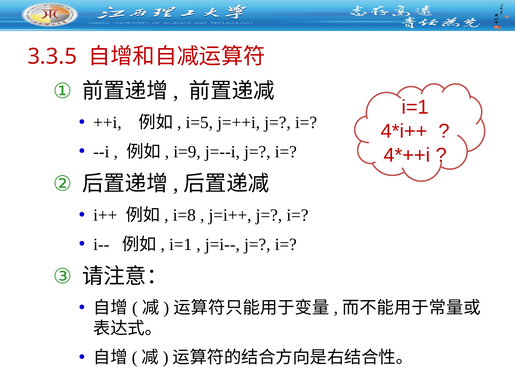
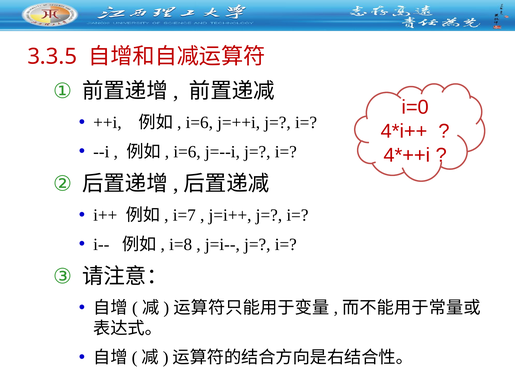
i=1 at (415, 107): i=1 -> i=0
i=5 at (199, 123): i=5 -> i=6
i=9 at (187, 152): i=9 -> i=6
i=8: i=8 -> i=7
i=1 at (181, 245): i=1 -> i=8
